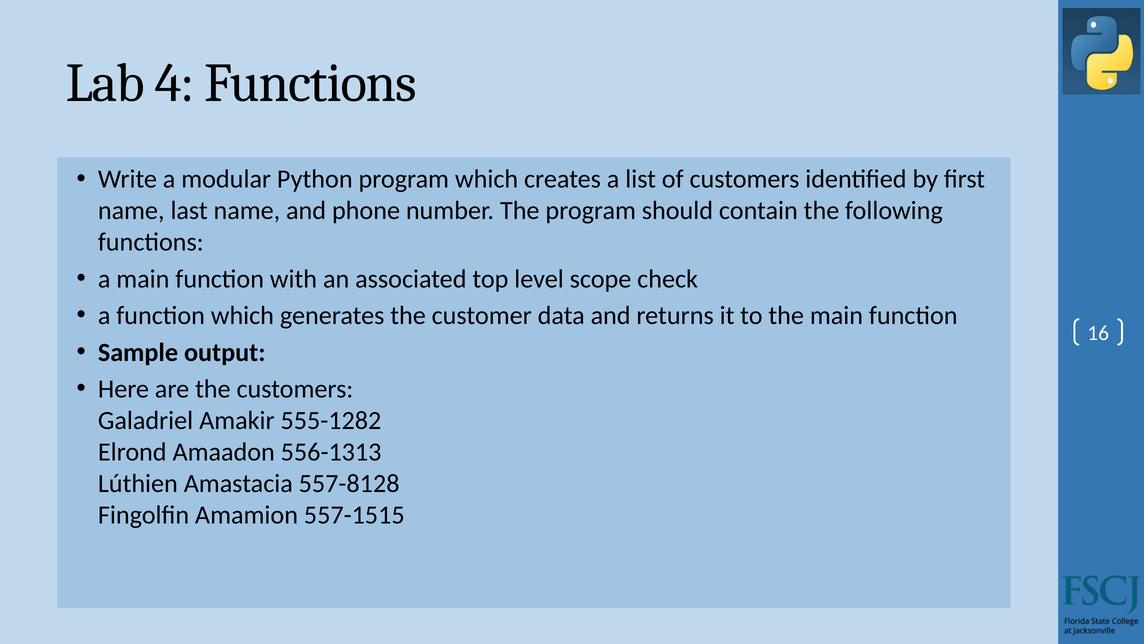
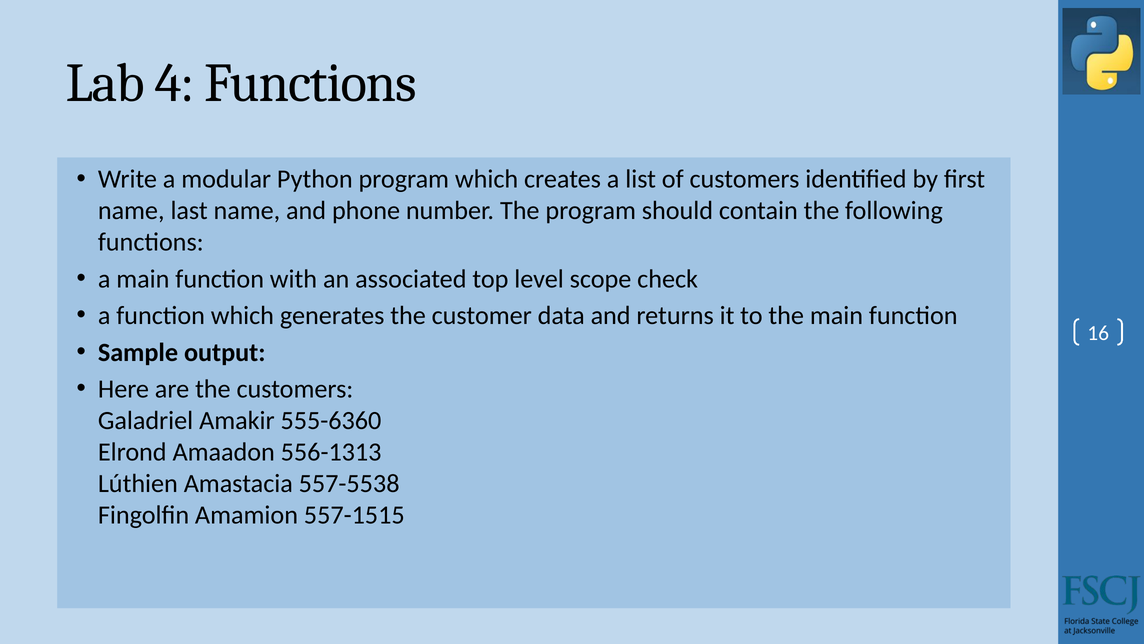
555-1282: 555-1282 -> 555-6360
557-8128: 557-8128 -> 557-5538
